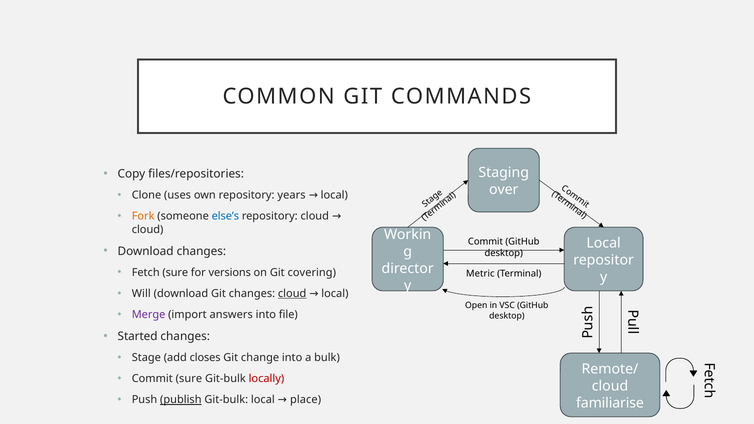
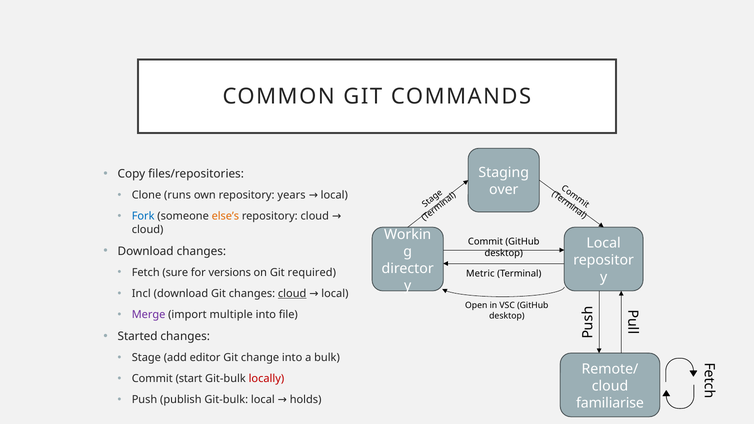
uses: uses -> runs
Fork colour: orange -> blue
else’s colour: blue -> orange
covering: covering -> required
Will: Will -> Incl
answers: answers -> multiple
closes: closes -> editor
Commit sure: sure -> start
publish underline: present -> none
place: place -> holds
